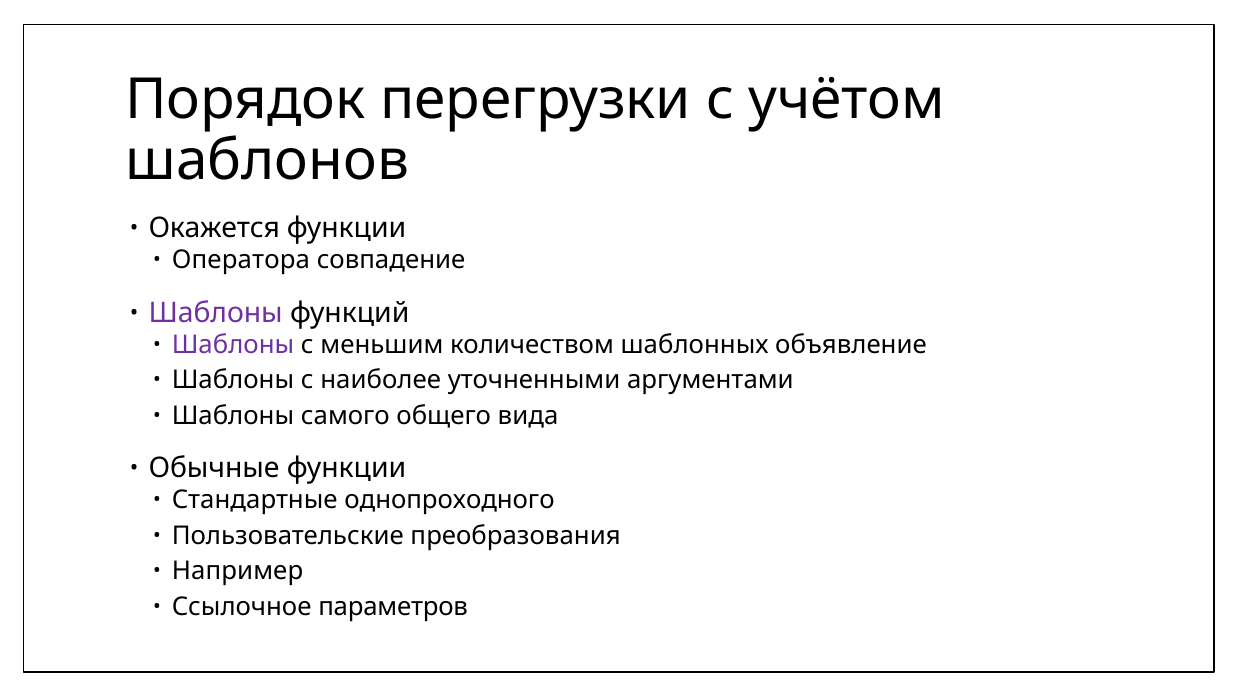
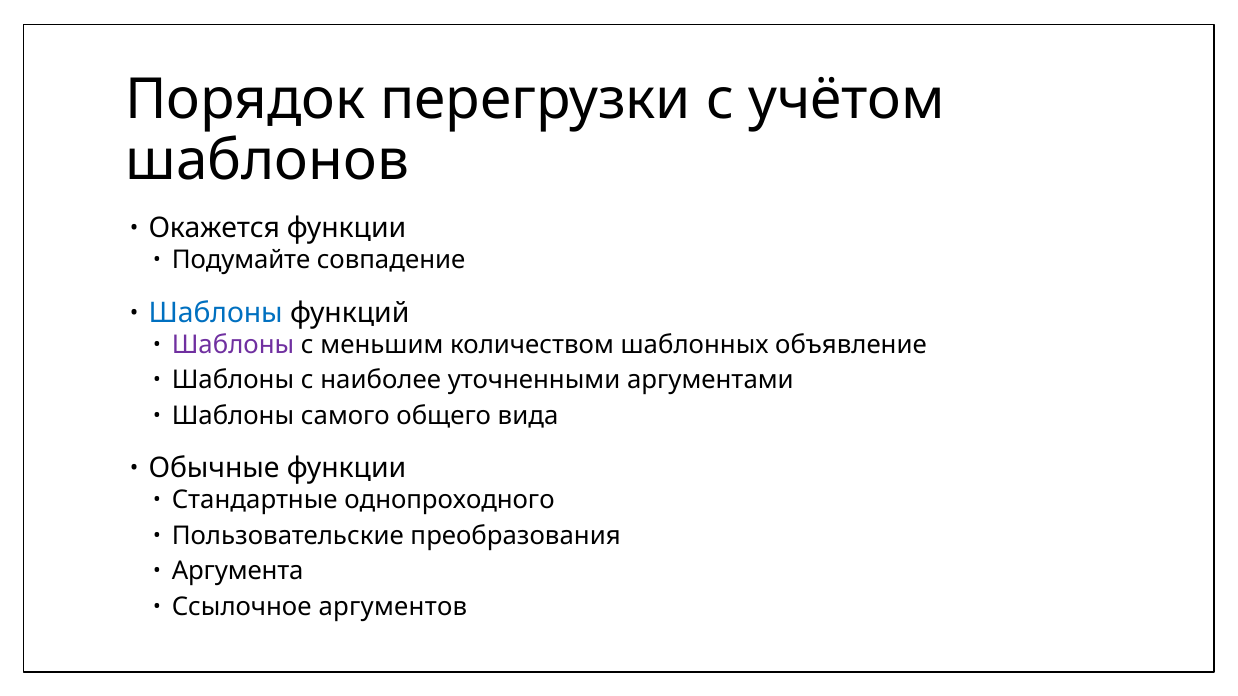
Оператора: Оператора -> Подумайте
Шаблоны at (216, 313) colour: purple -> blue
Например: Например -> Аргумента
параметров: параметров -> аргументов
